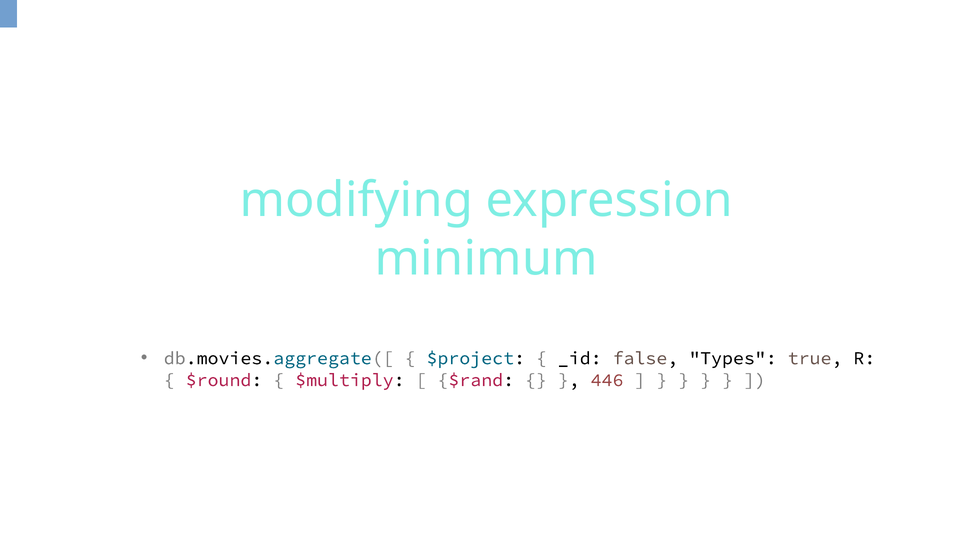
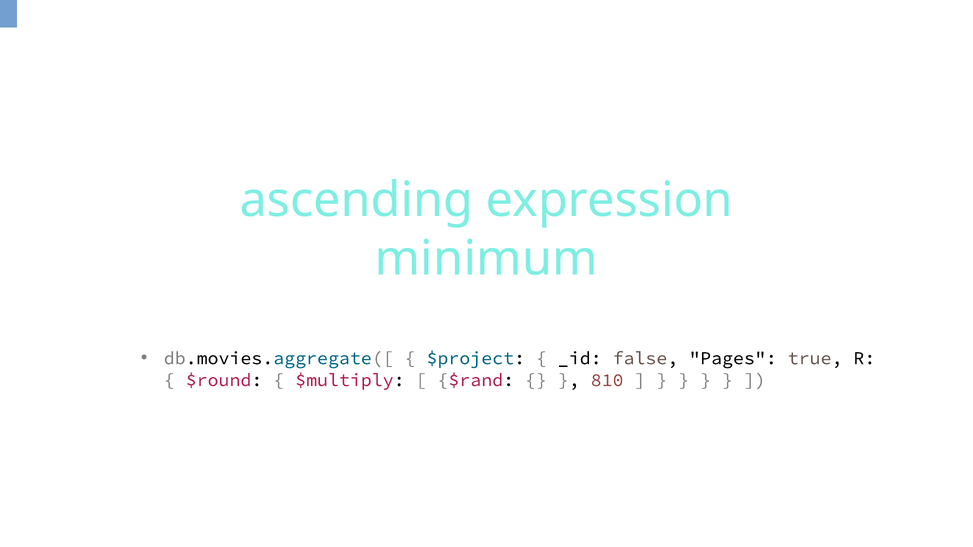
modifying: modifying -> ascending
Types: Types -> Pages
446: 446 -> 810
